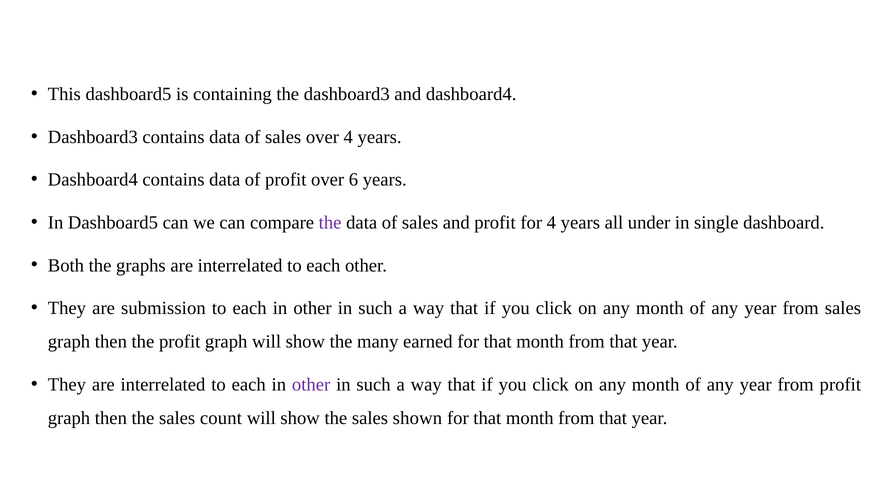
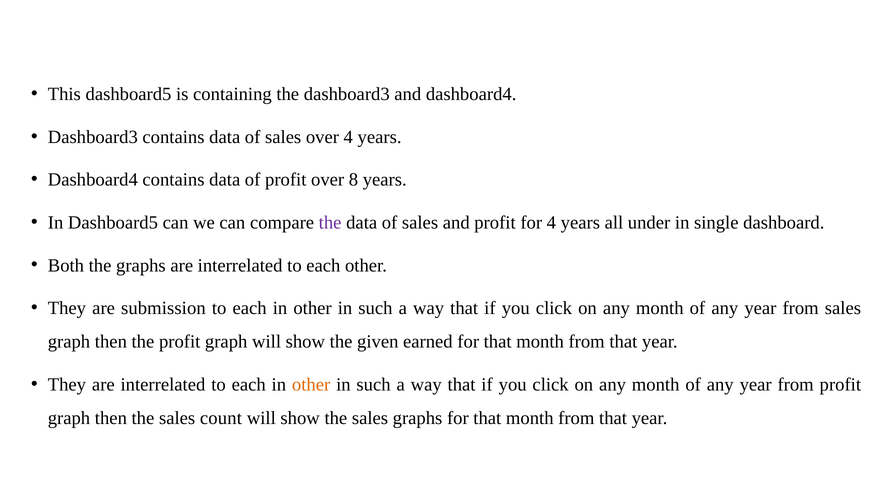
6: 6 -> 8
many: many -> given
other at (311, 385) colour: purple -> orange
sales shown: shown -> graphs
